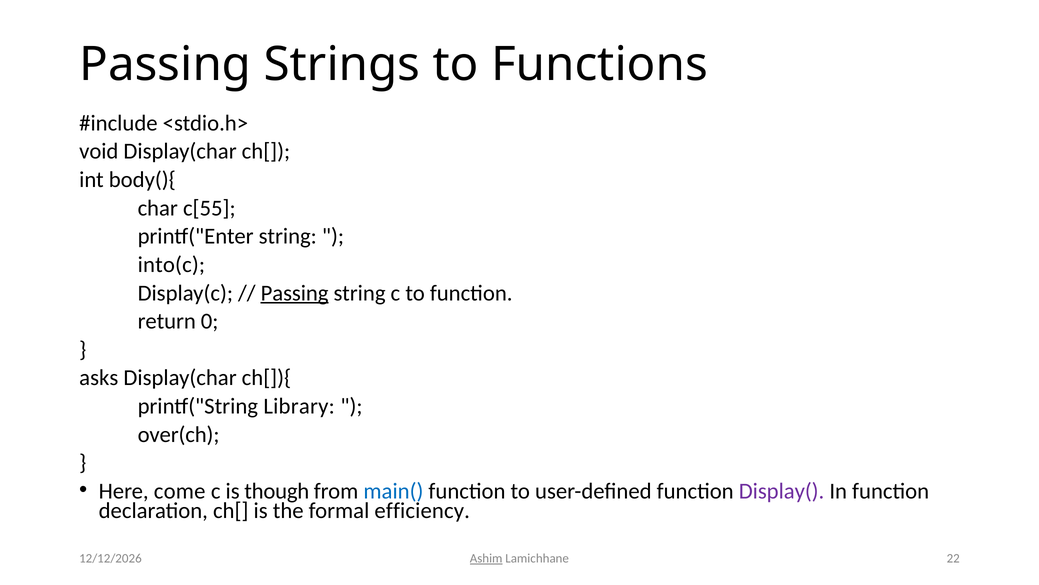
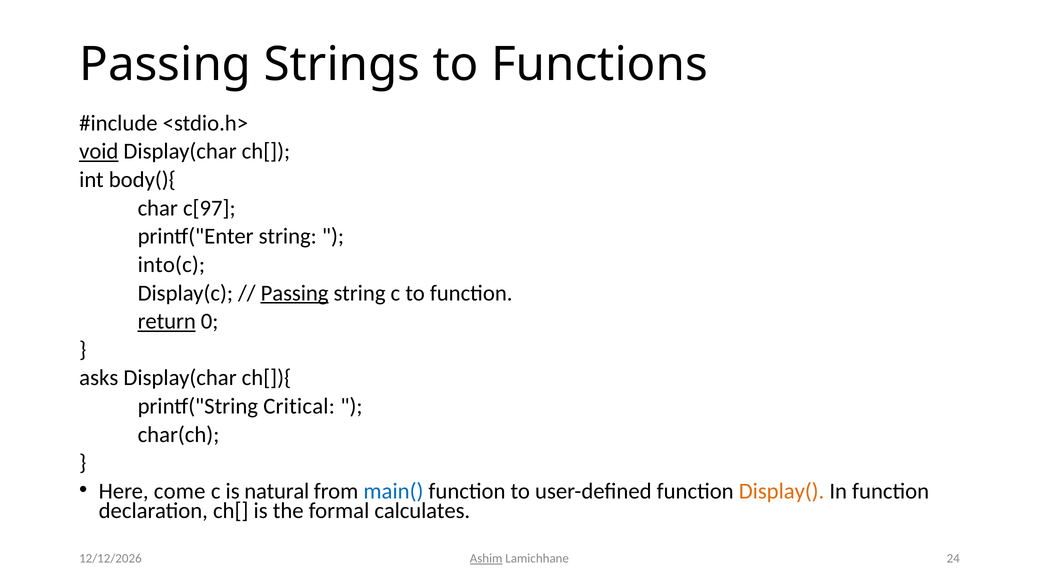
void underline: none -> present
c[55: c[55 -> c[97
return underline: none -> present
Library: Library -> Critical
over(ch: over(ch -> char(ch
though: though -> natural
Display( colour: purple -> orange
efficiency: efficiency -> calculates
22: 22 -> 24
